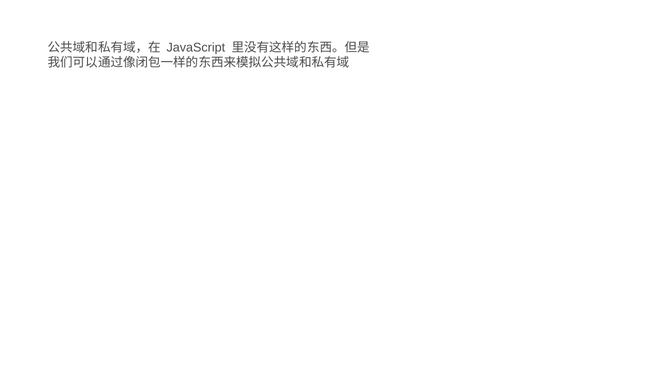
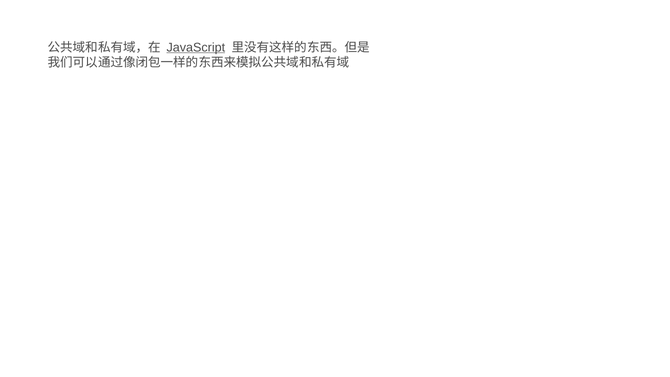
JavaScript underline: none -> present
